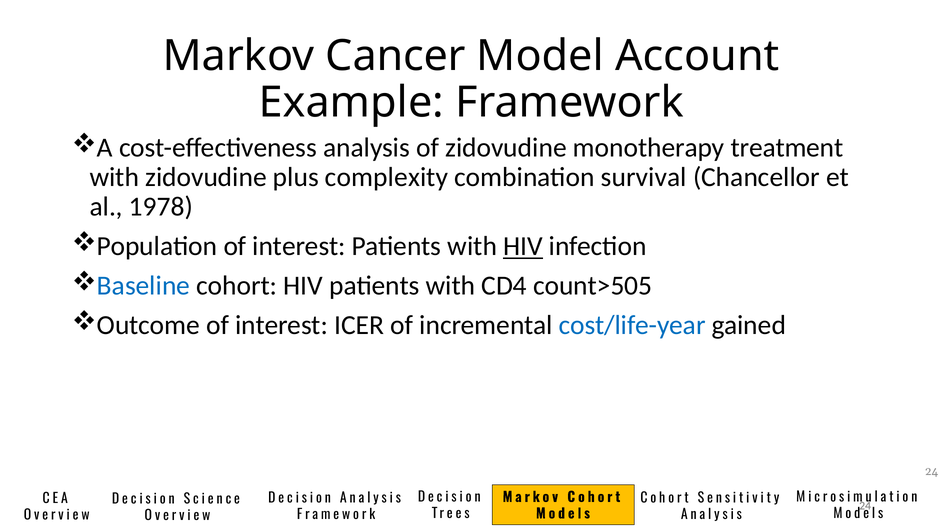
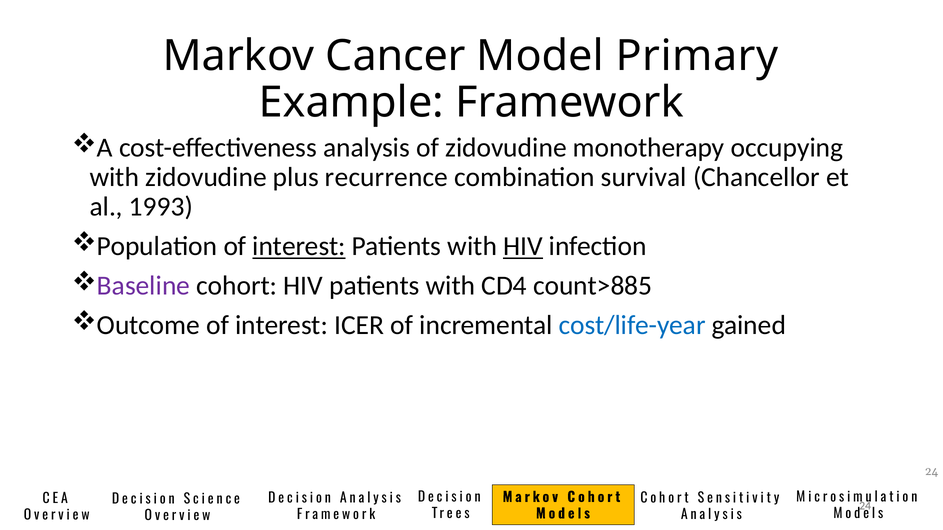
Account: Account -> Primary
treatment: treatment -> occupying
complexity: complexity -> recurrence
1978: 1978 -> 1993
interest at (299, 247) underline: none -> present
Baseline colour: blue -> purple
count>505: count>505 -> count>885
